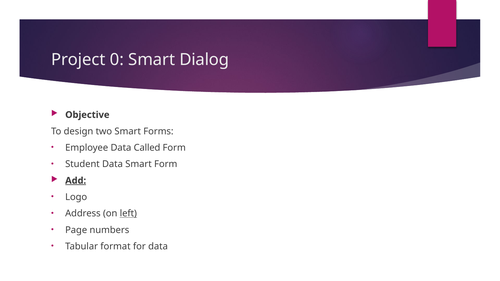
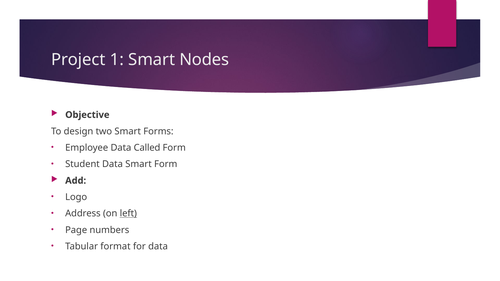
0: 0 -> 1
Dialog: Dialog -> Nodes
Add underline: present -> none
